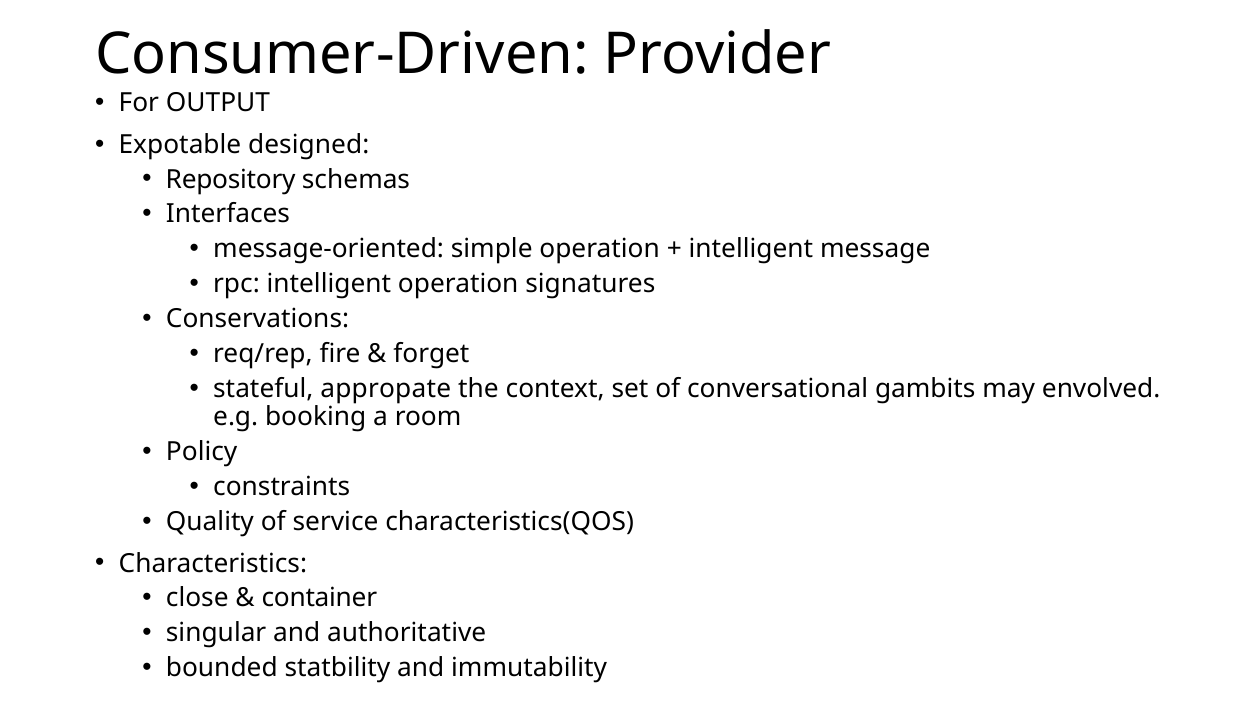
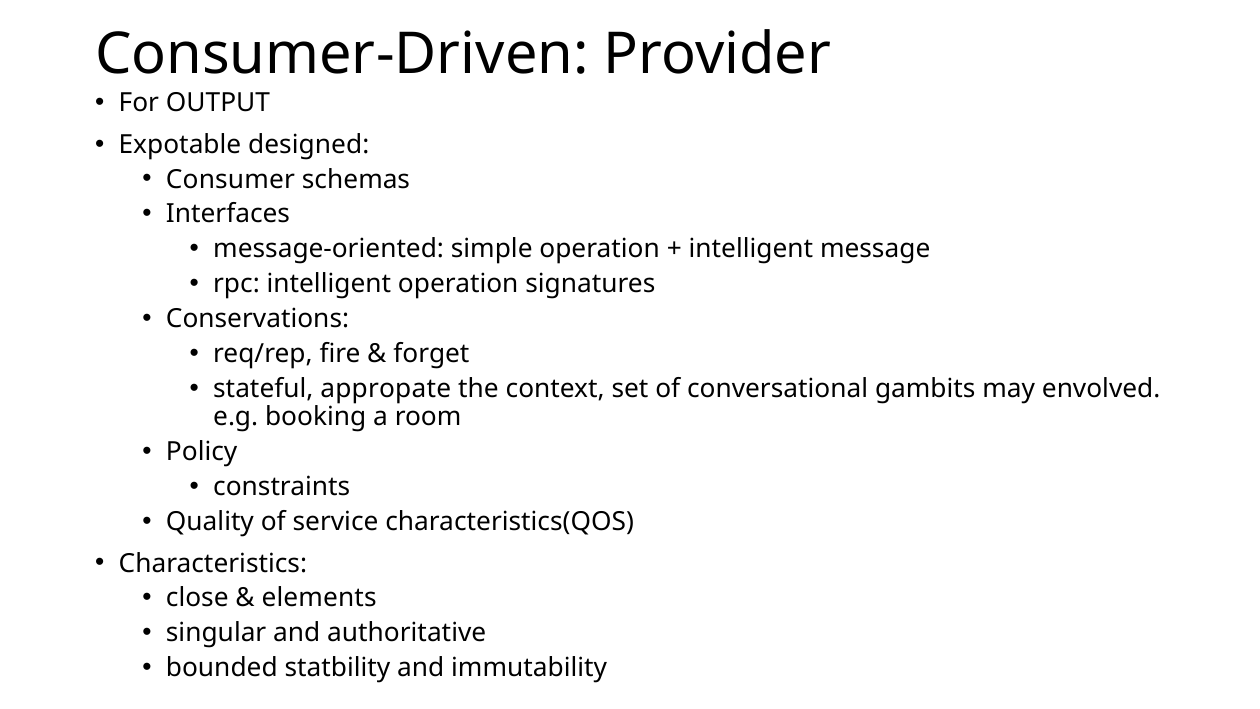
Repository: Repository -> Consumer
container: container -> elements
